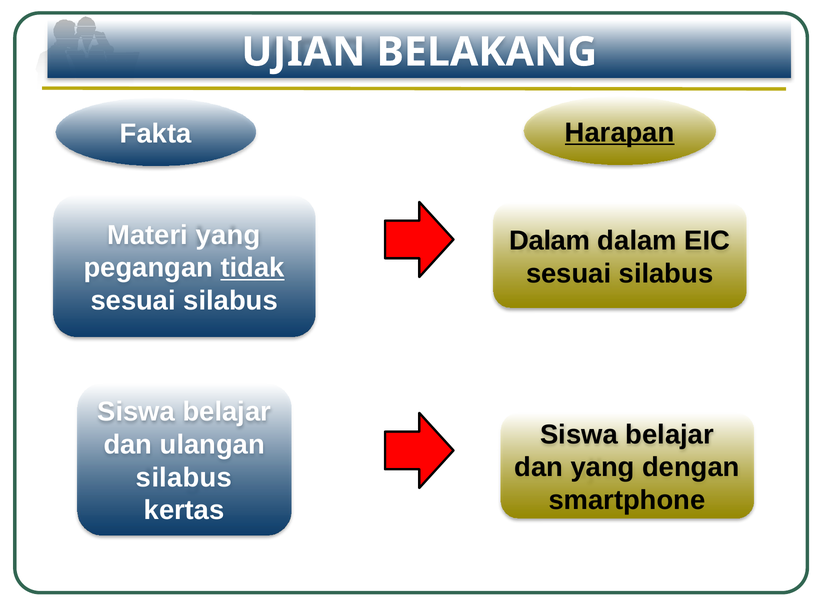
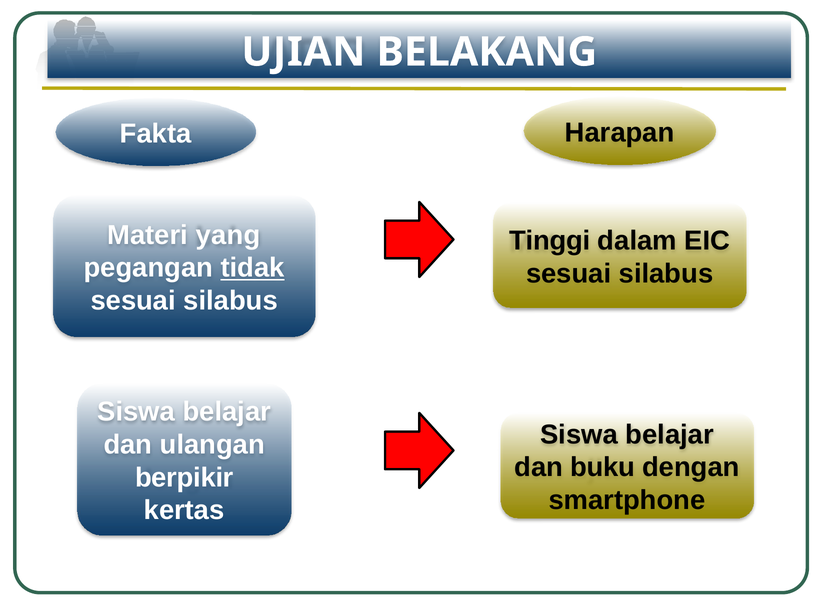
Harapan underline: present -> none
Dalam at (550, 241): Dalam -> Tinggi
dan yang: yang -> buku
silabus at (184, 478): silabus -> berpikir
